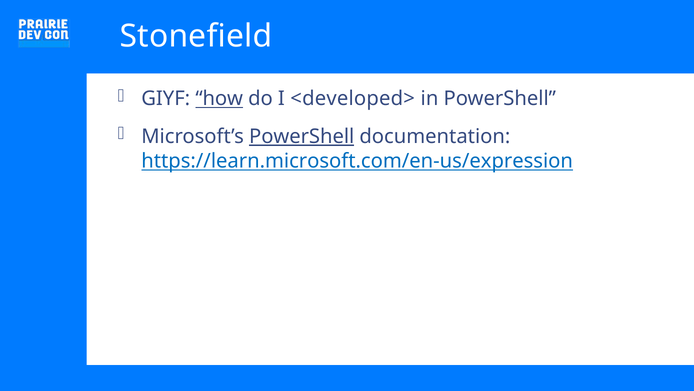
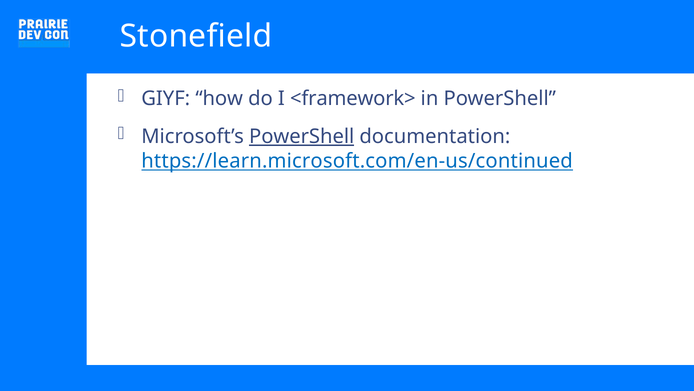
how underline: present -> none
<developed>: <developed> -> <framework>
https://learn.microsoft.com/en-us/expression: https://learn.microsoft.com/en-us/expression -> https://learn.microsoft.com/en-us/continued
